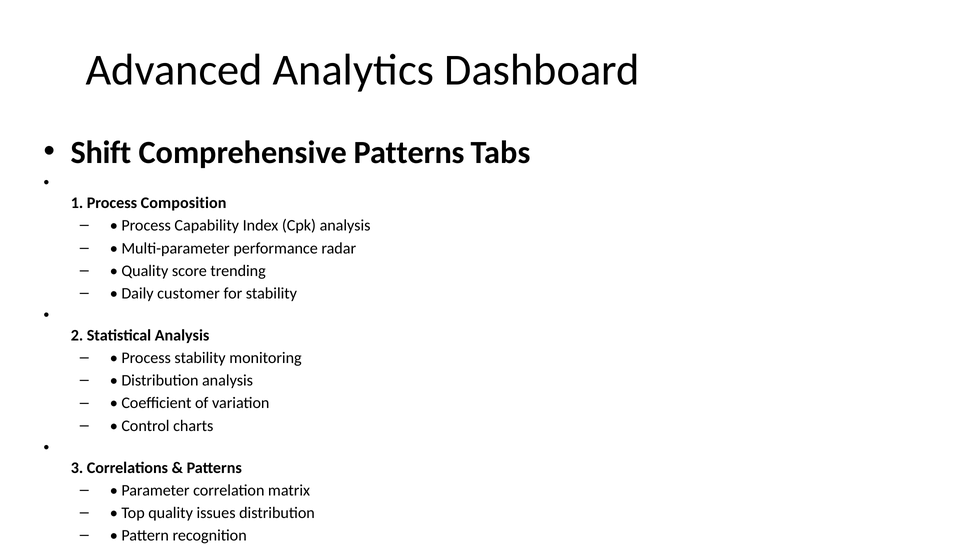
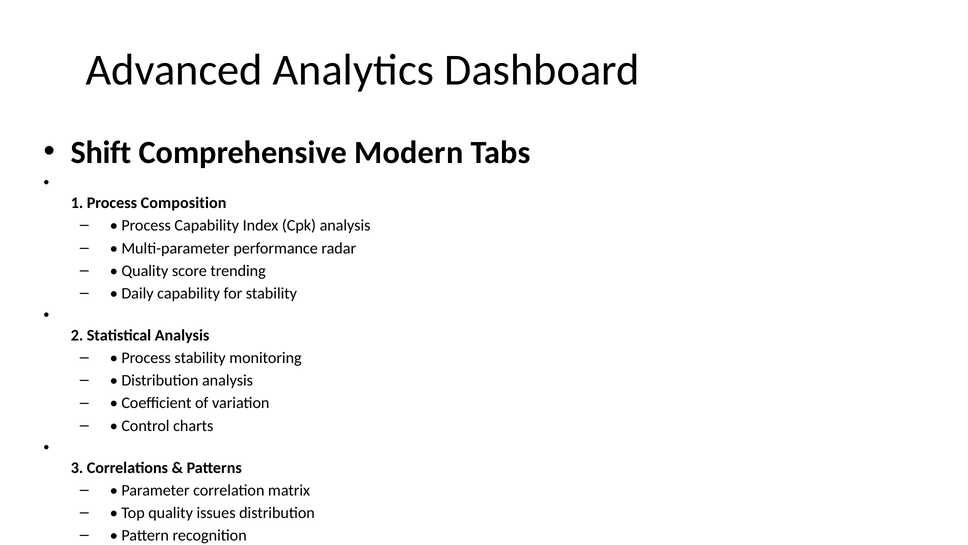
Comprehensive Patterns: Patterns -> Modern
Daily customer: customer -> capability
